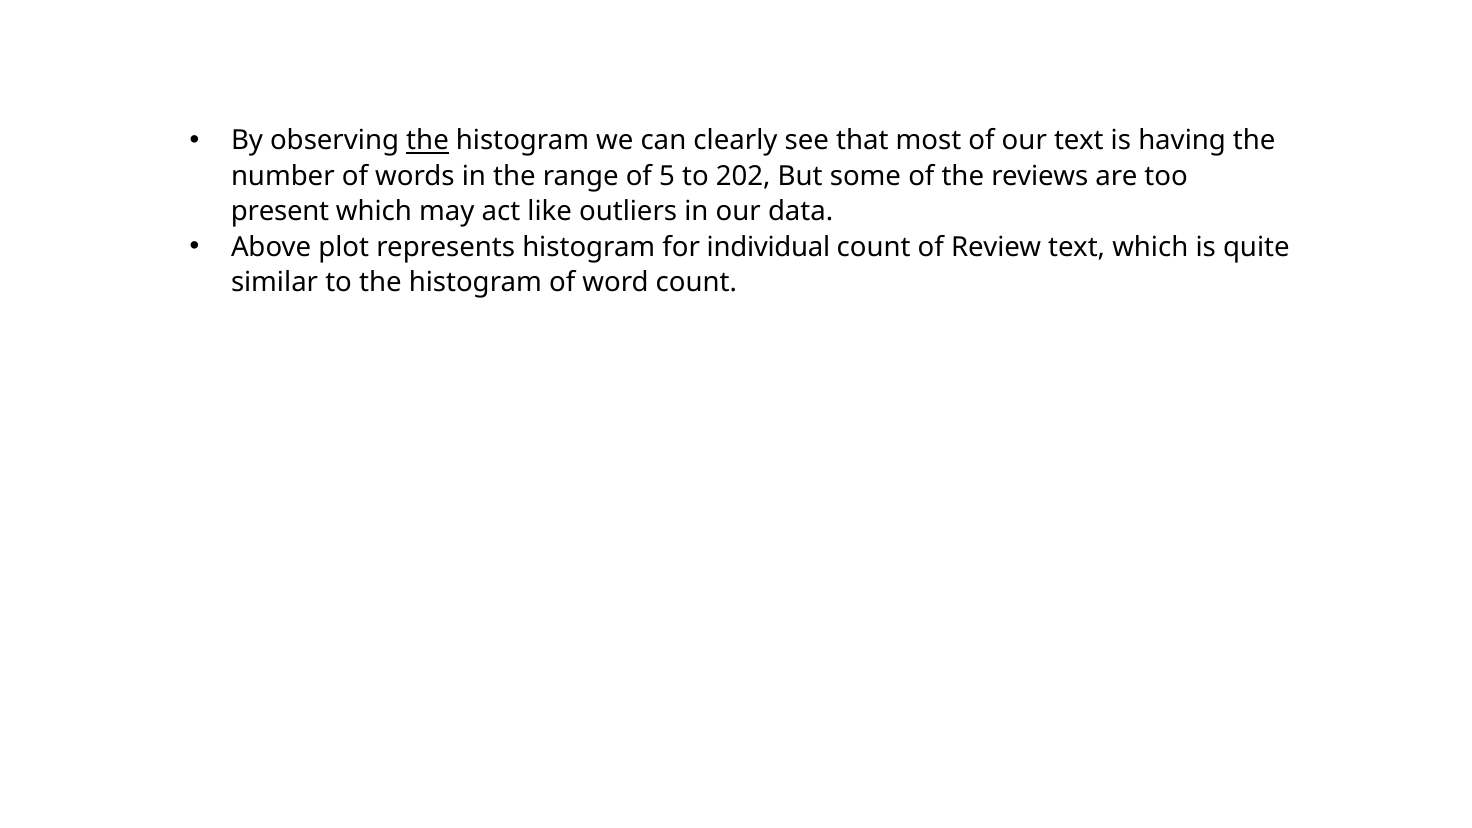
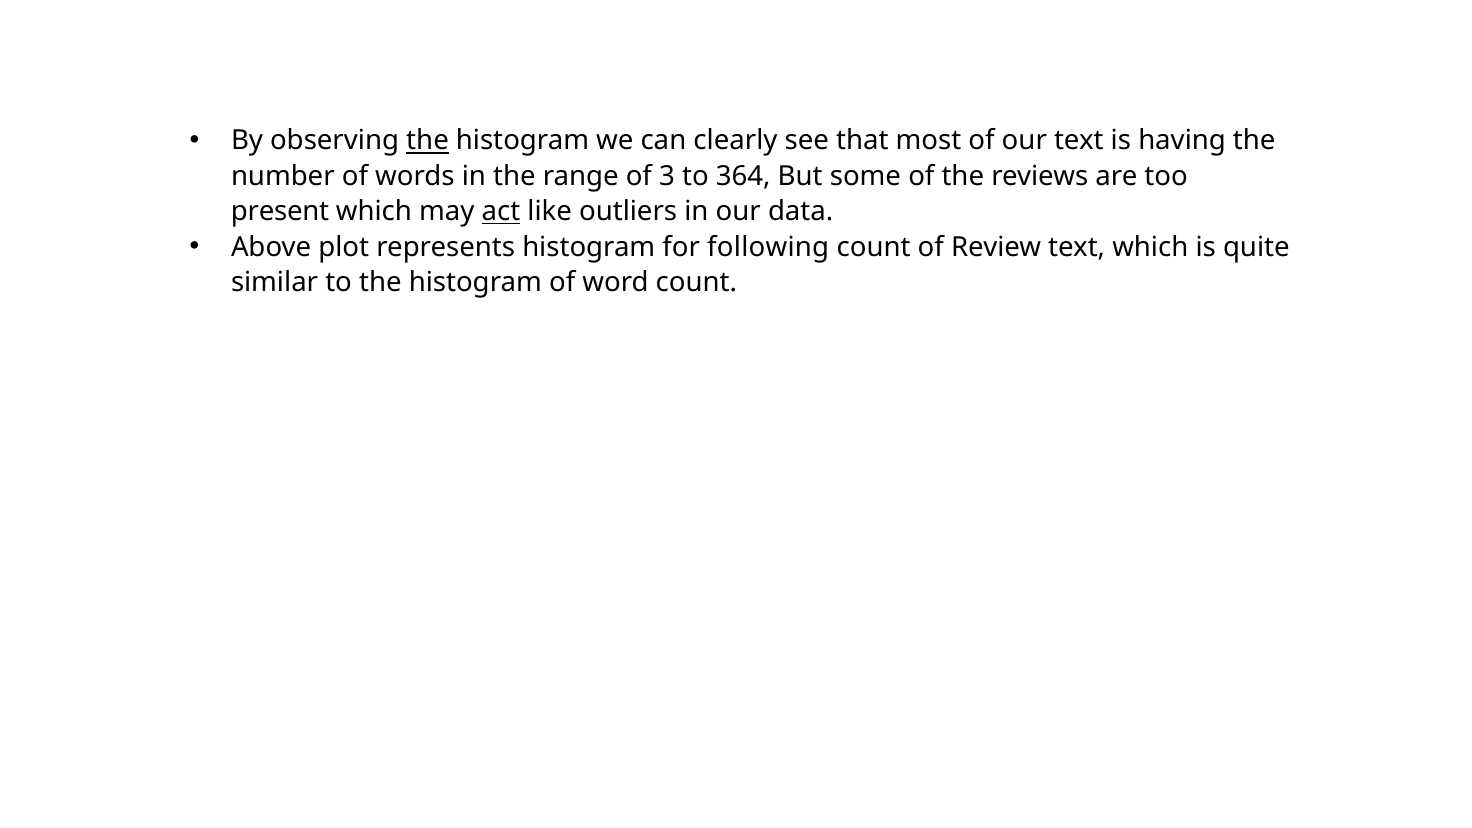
5: 5 -> 3
202: 202 -> 364
act underline: none -> present
individual: individual -> following
